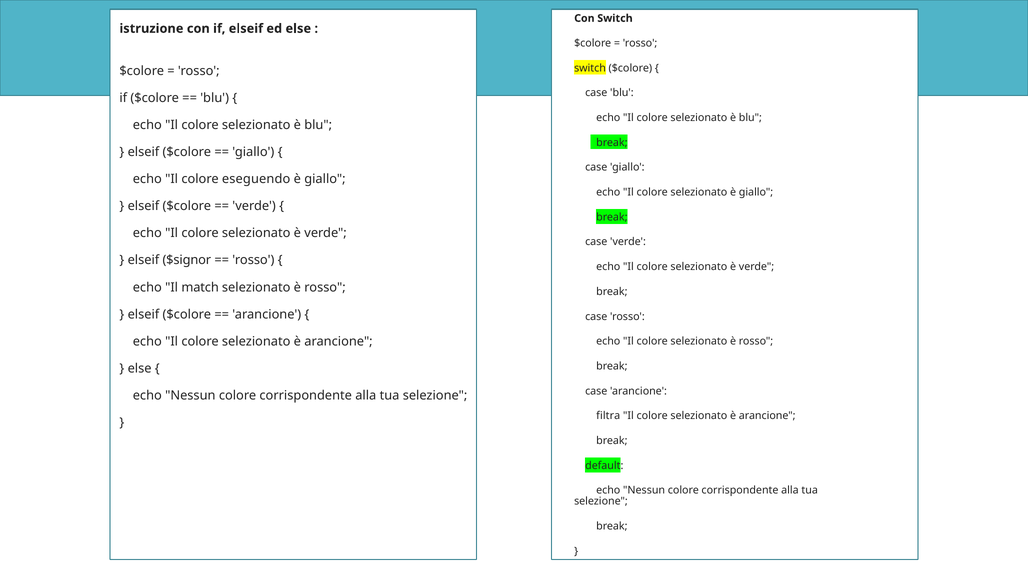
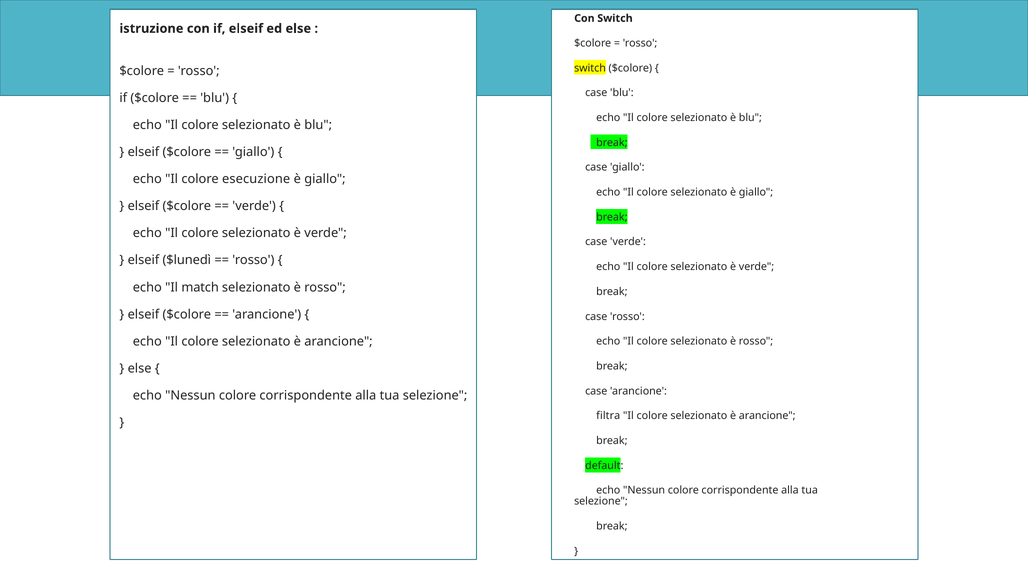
eseguendo: eseguendo -> esecuzione
$signor: $signor -> $lunedì
